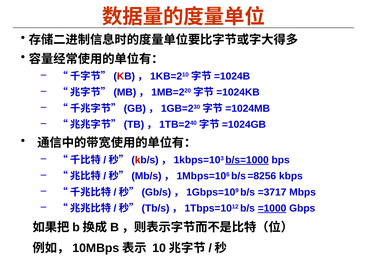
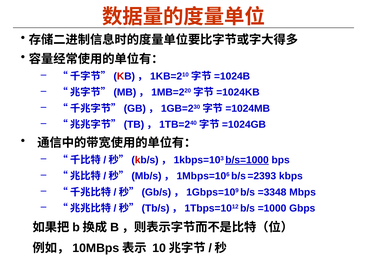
=8256: =8256 -> =2393
=3717: =3717 -> =3348
=1000 underline: present -> none
